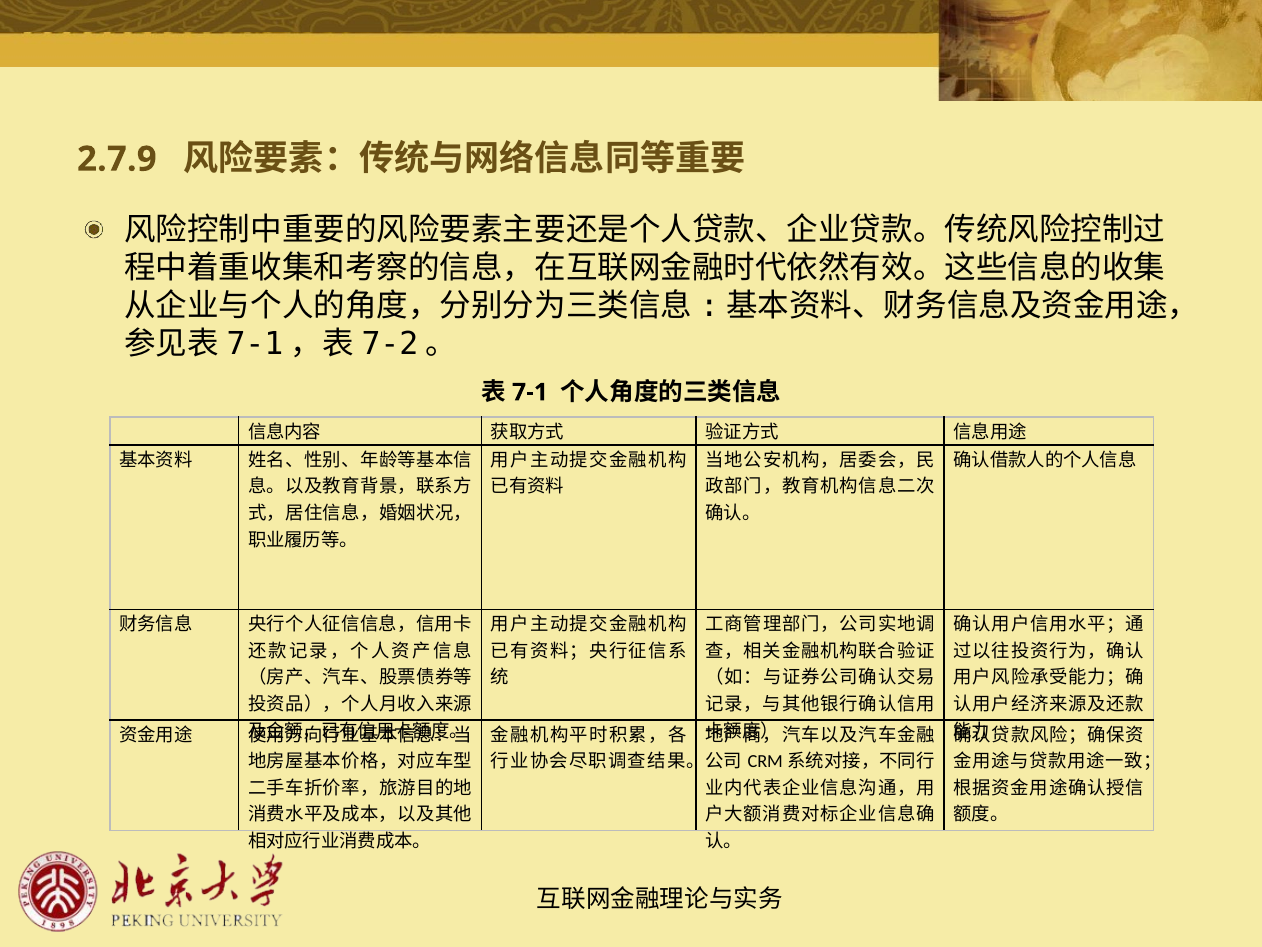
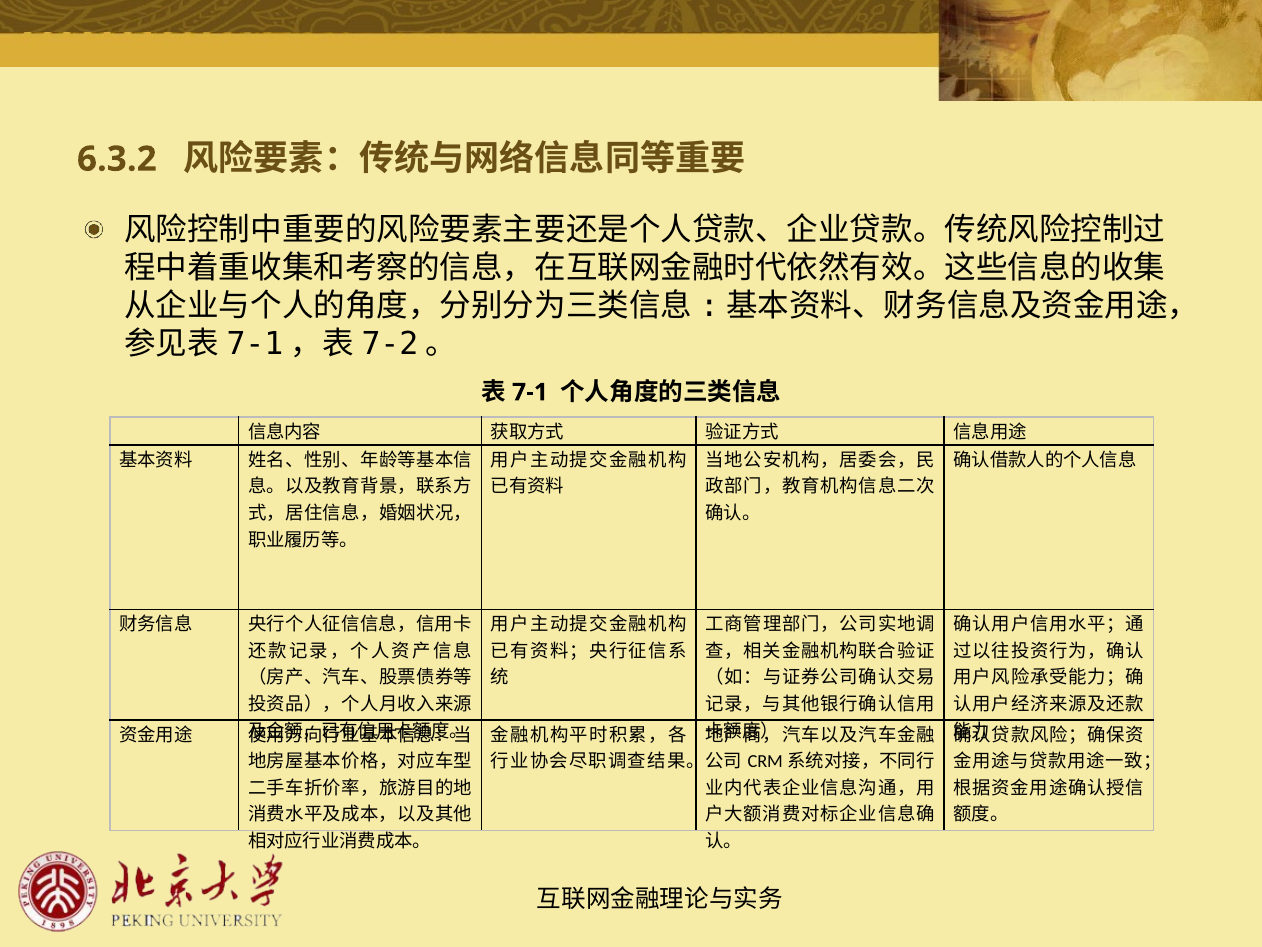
2.7.9: 2.7.9 -> 6.3.2
